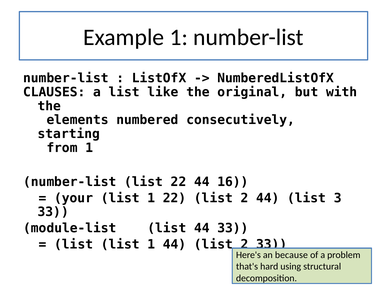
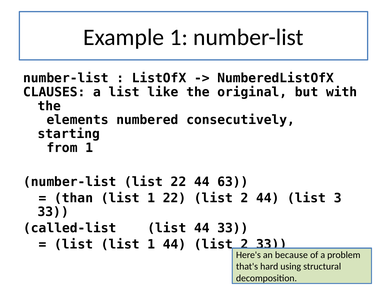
16: 16 -> 63
your: your -> than
module-list: module-list -> called-list
